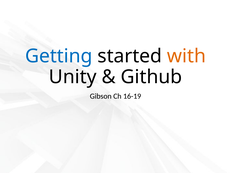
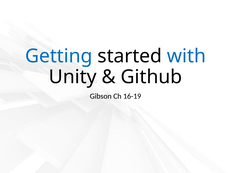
with colour: orange -> blue
